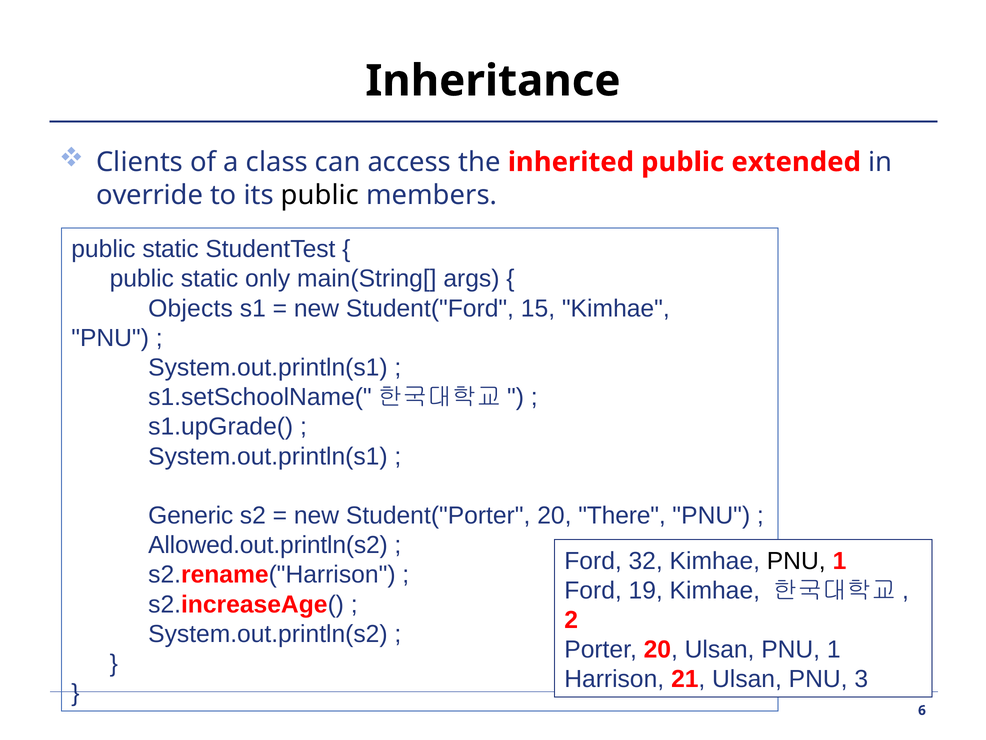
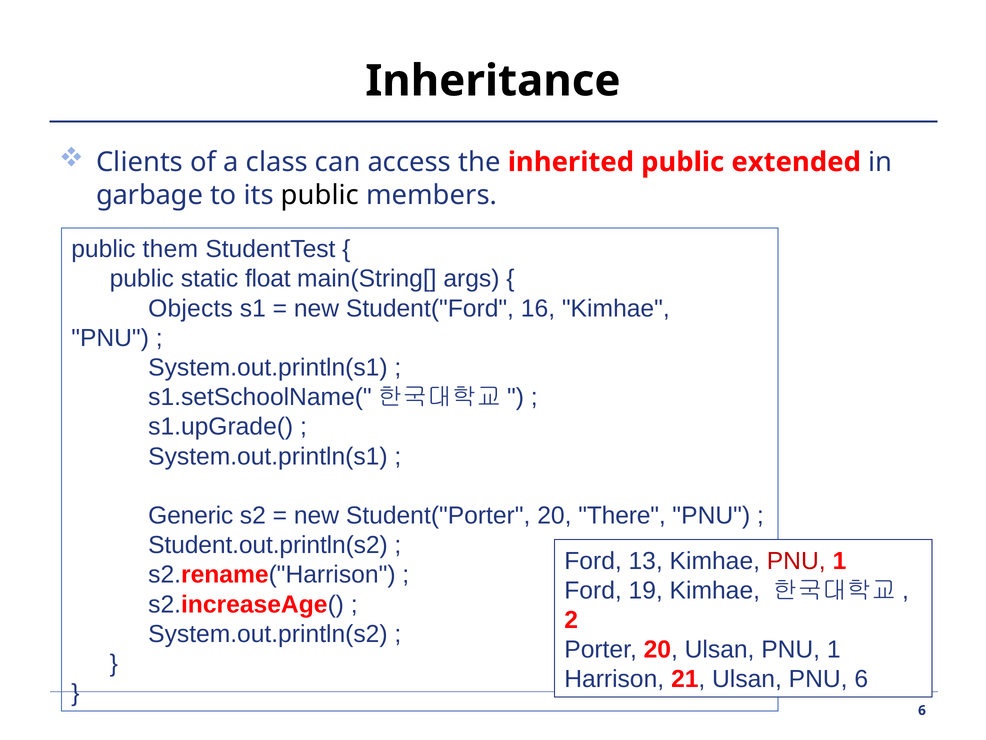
override: override -> garbage
static at (171, 249): static -> them
only: only -> float
15: 15 -> 16
Allowed.out.println(s2: Allowed.out.println(s2 -> Student.out.println(s2
32: 32 -> 13
PNU at (796, 561) colour: black -> red
PNU 3: 3 -> 6
